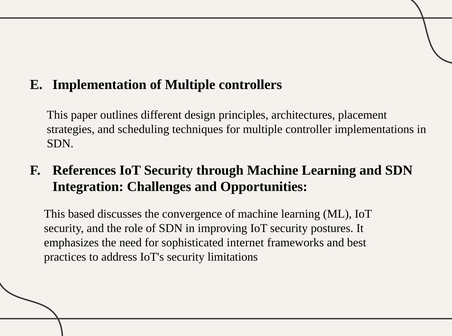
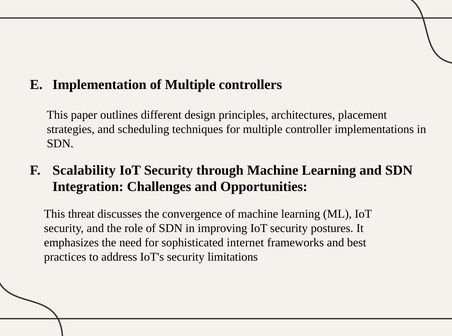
References: References -> Scalability
based: based -> threat
